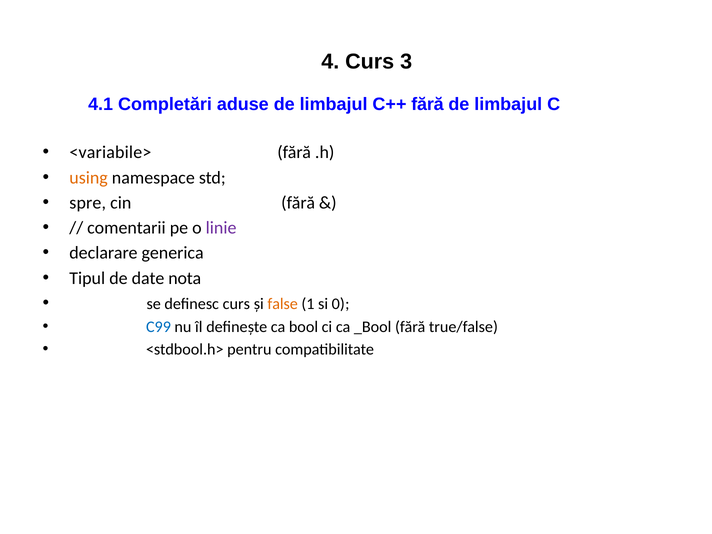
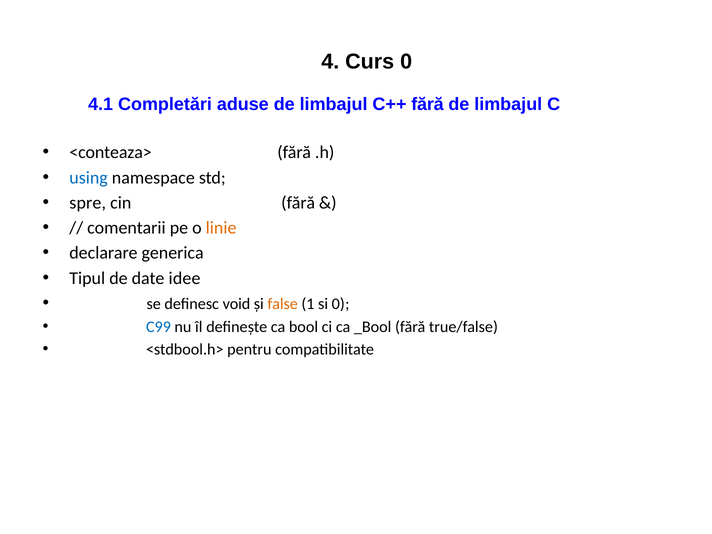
Curs 3: 3 -> 0
<variabile>: <variabile> -> <conteaza>
using colour: orange -> blue
linie colour: purple -> orange
nota: nota -> idee
definesc curs: curs -> void
